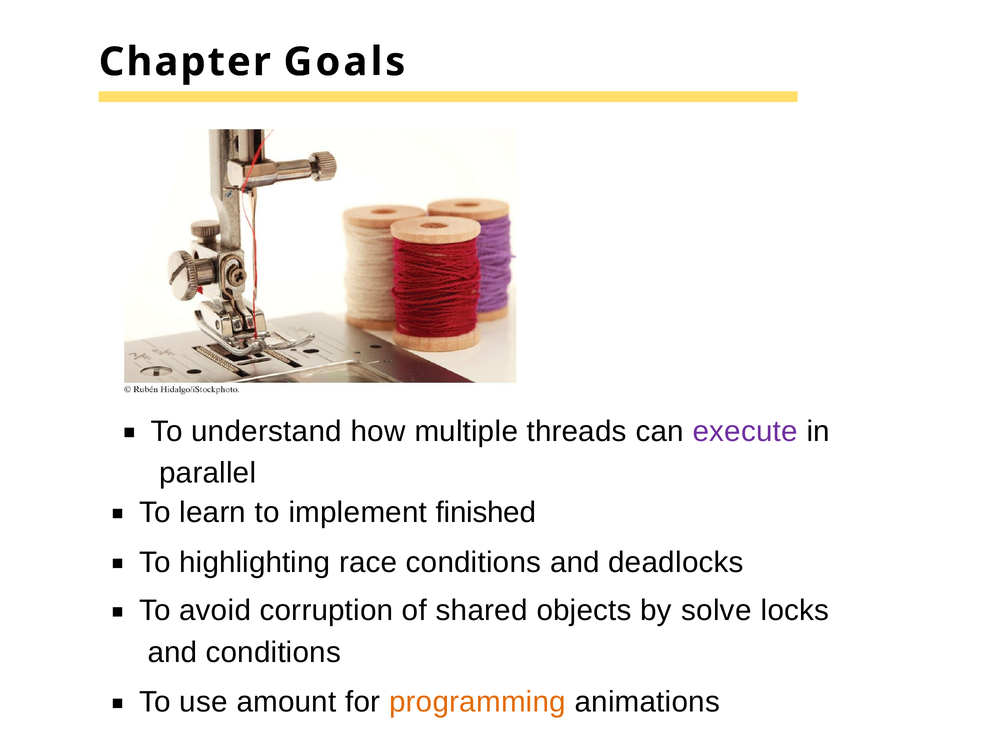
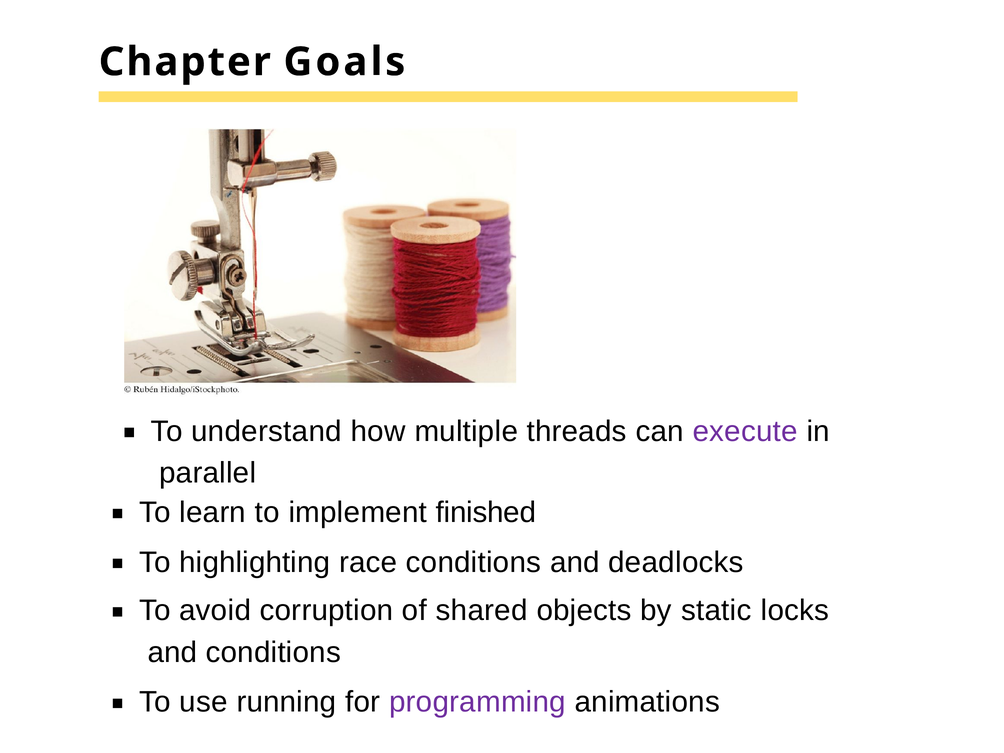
solve: solve -> static
amount: amount -> running
programming colour: orange -> purple
